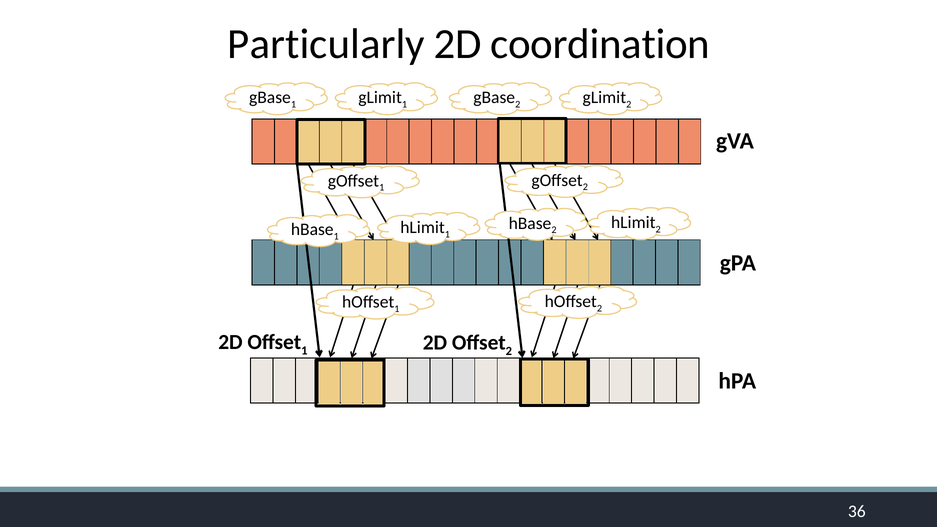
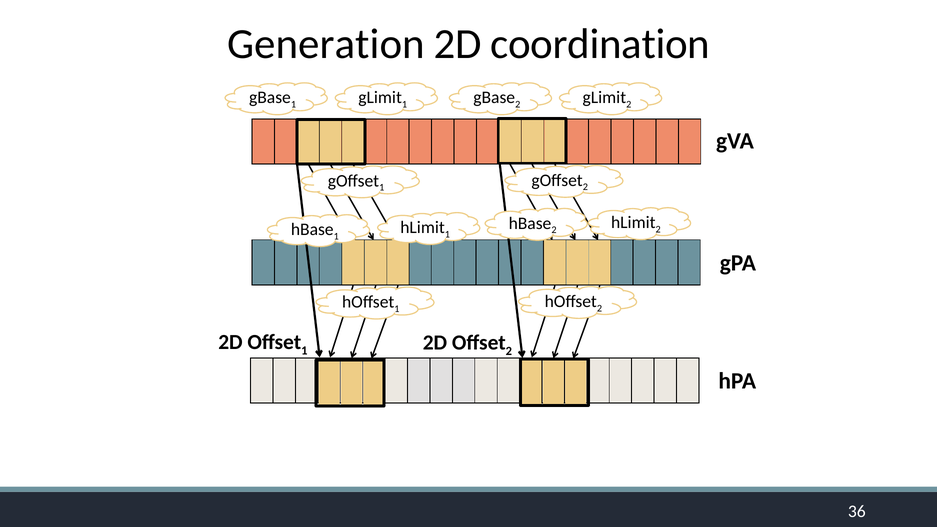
Particularly: Particularly -> Generation
